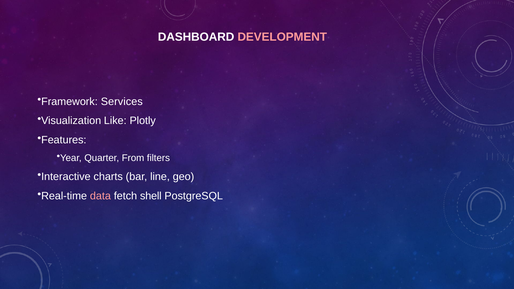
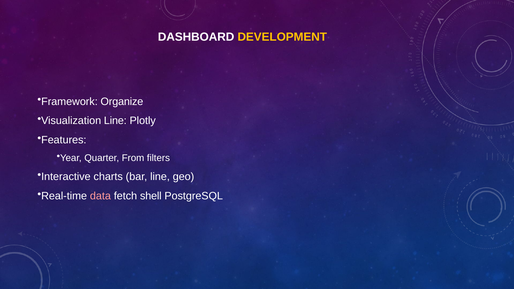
DEVELOPMENT colour: pink -> yellow
Services: Services -> Organize
Visualization Like: Like -> Line
